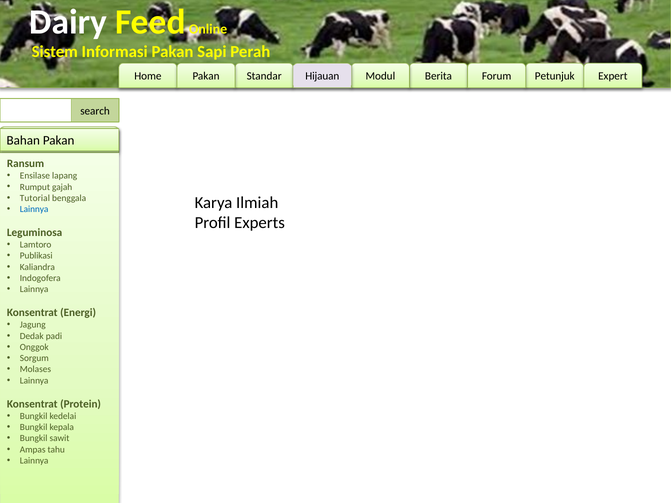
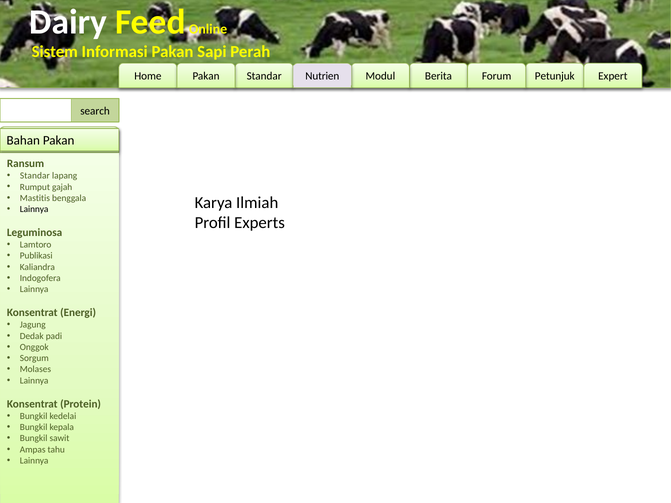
Hijauan: Hijauan -> Nutrien
Ensilase at (35, 176): Ensilase -> Standar
Tutorial: Tutorial -> Mastitis
Lainnya at (34, 209) colour: blue -> black
